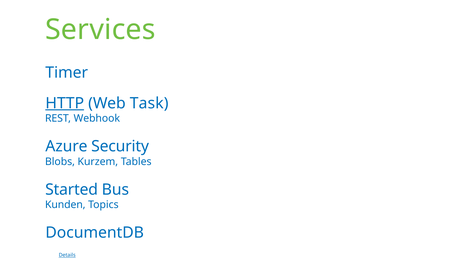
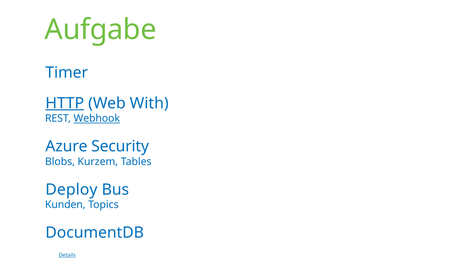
Services: Services -> Aufgabe
Task: Task -> With
Webhook underline: none -> present
Started: Started -> Deploy
